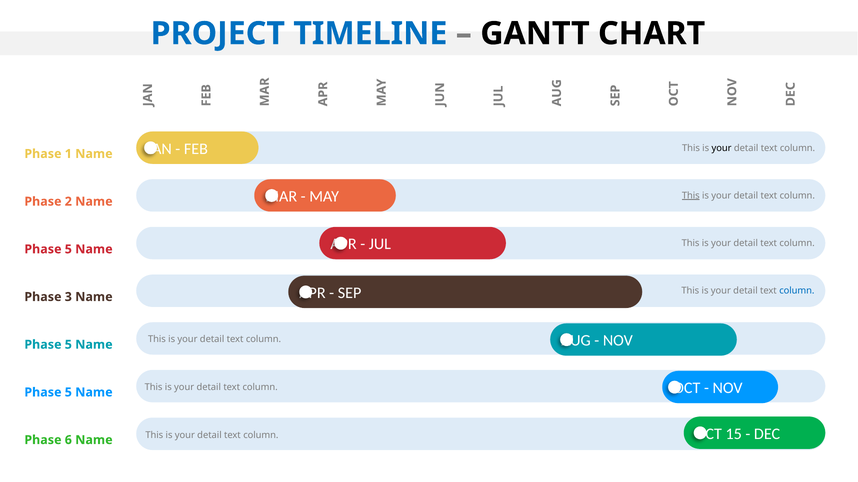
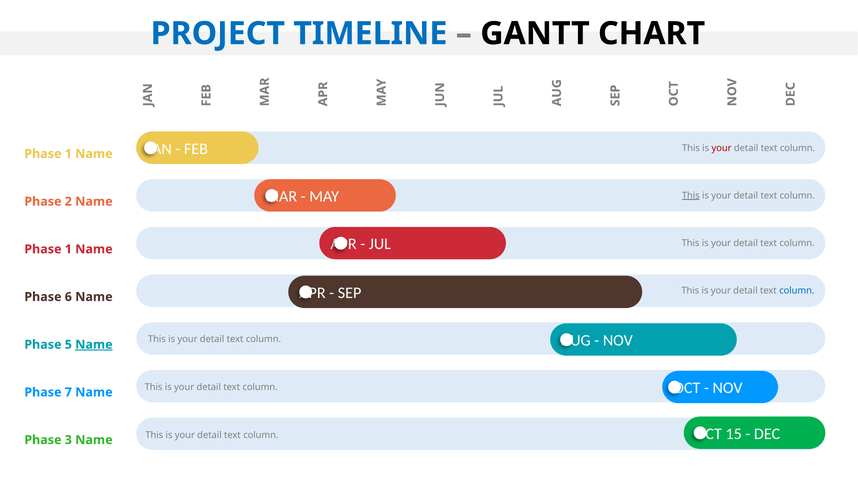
your at (722, 148) colour: black -> red
5 at (68, 250): 5 -> 1
3: 3 -> 6
Name at (94, 345) underline: none -> present
5 at (68, 393): 5 -> 7
6: 6 -> 3
